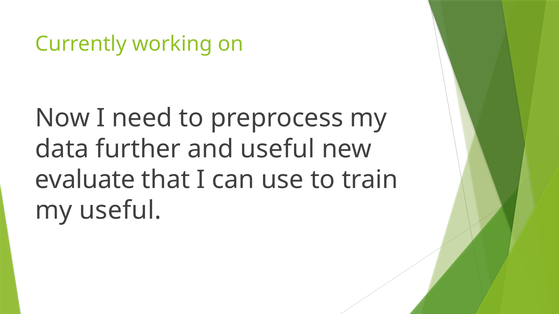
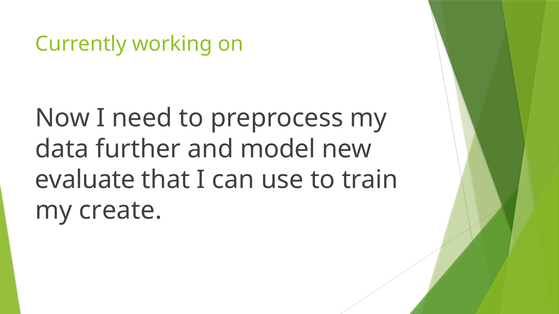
and useful: useful -> model
my useful: useful -> create
